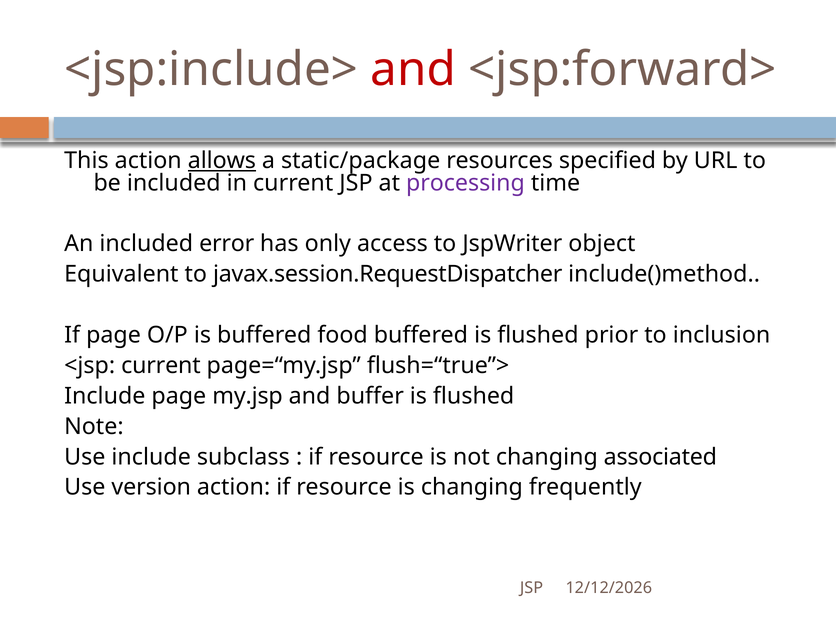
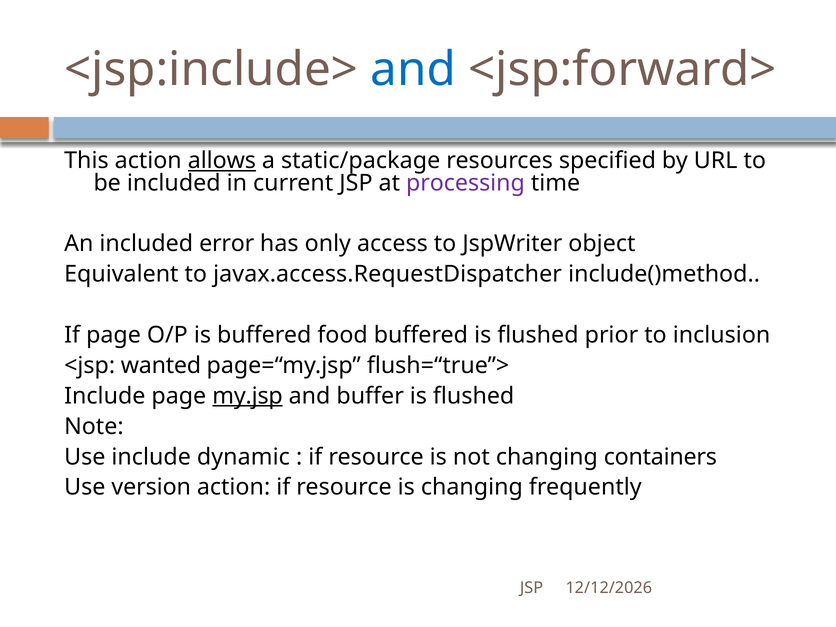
and at (413, 70) colour: red -> blue
javax.session.RequestDispatcher: javax.session.RequestDispatcher -> javax.access.RequestDispatcher
<jsp current: current -> wanted
my.jsp underline: none -> present
subclass: subclass -> dynamic
associated: associated -> containers
